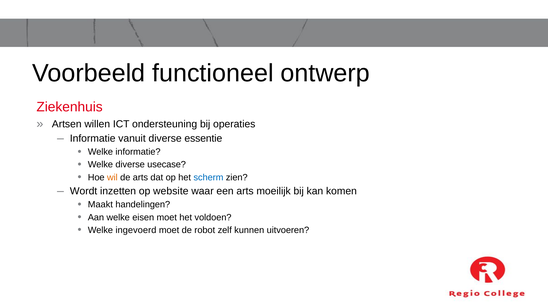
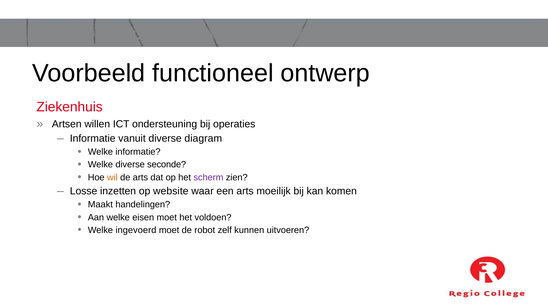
essentie: essentie -> diagram
usecase: usecase -> seconde
scherm colour: blue -> purple
Wordt: Wordt -> Losse
